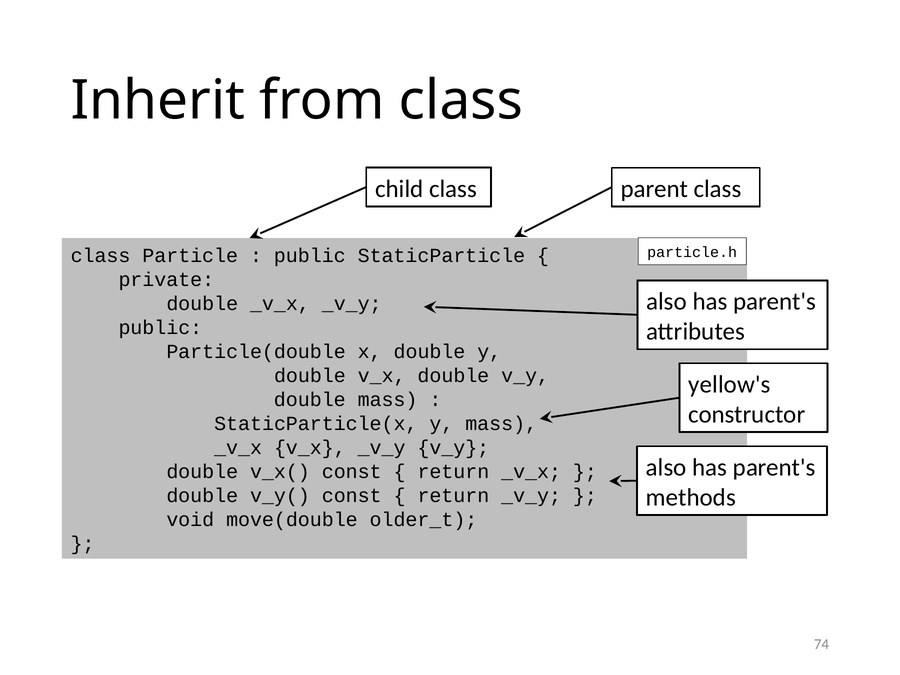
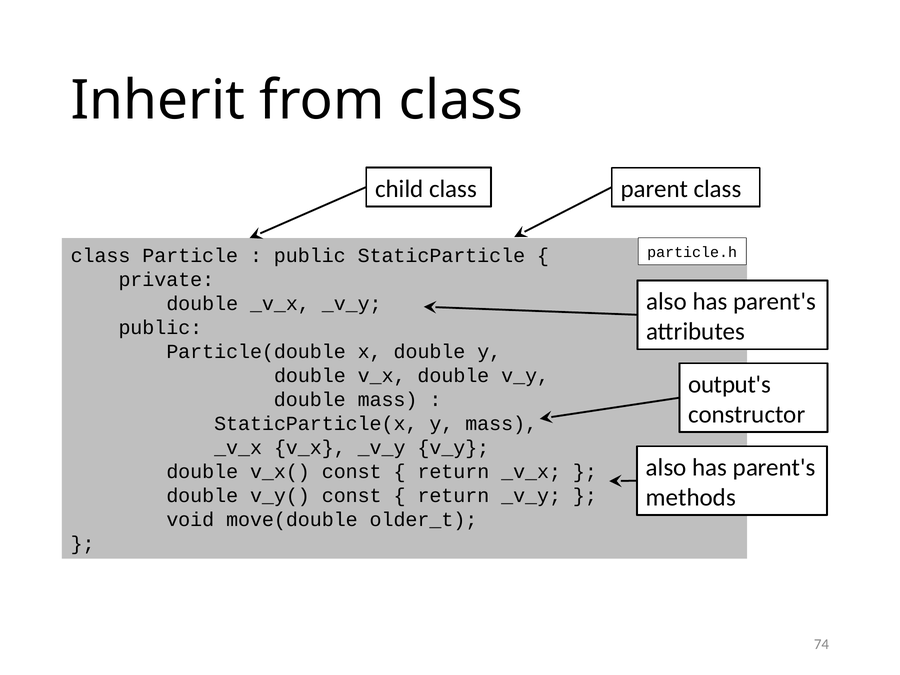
yellow's: yellow's -> output's
